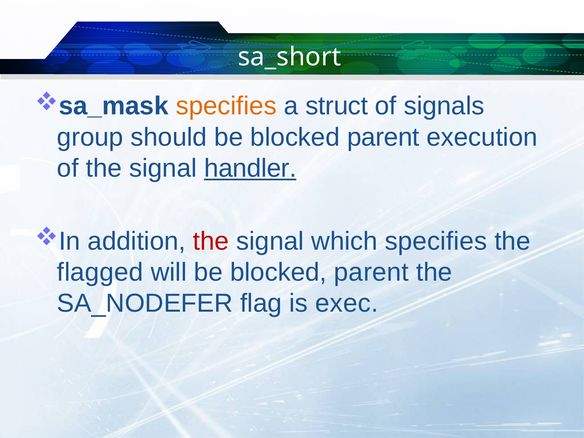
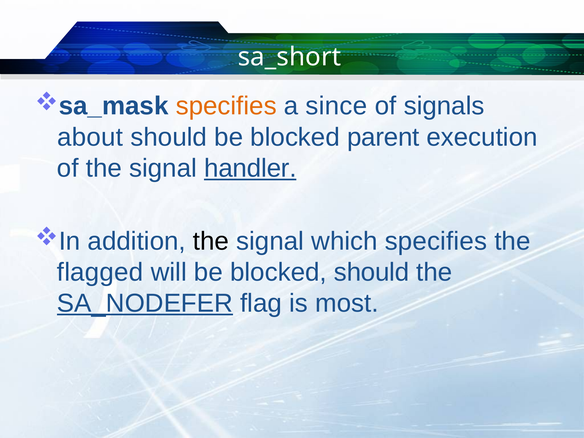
struct: struct -> since
group: group -> about
the at (211, 241) colour: red -> black
will be blocked parent: parent -> should
SA_NODEFER underline: none -> present
exec: exec -> most
